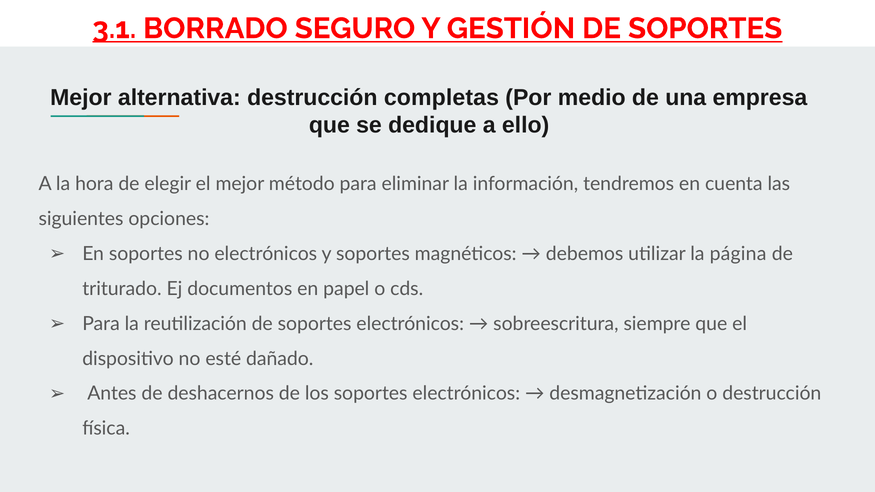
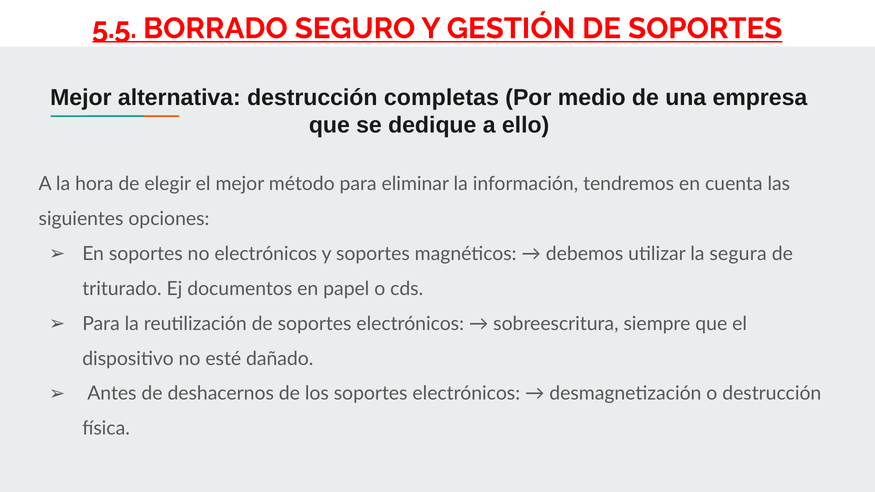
3.1: 3.1 -> 5.5
página: página -> segura
